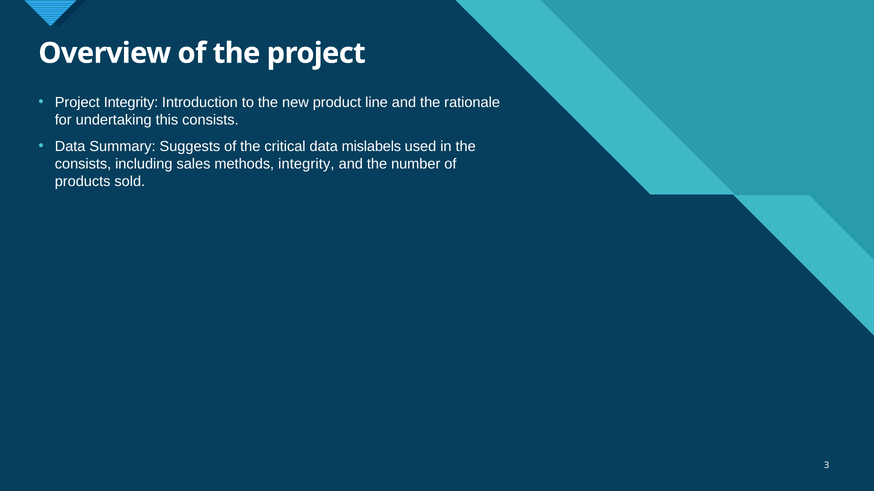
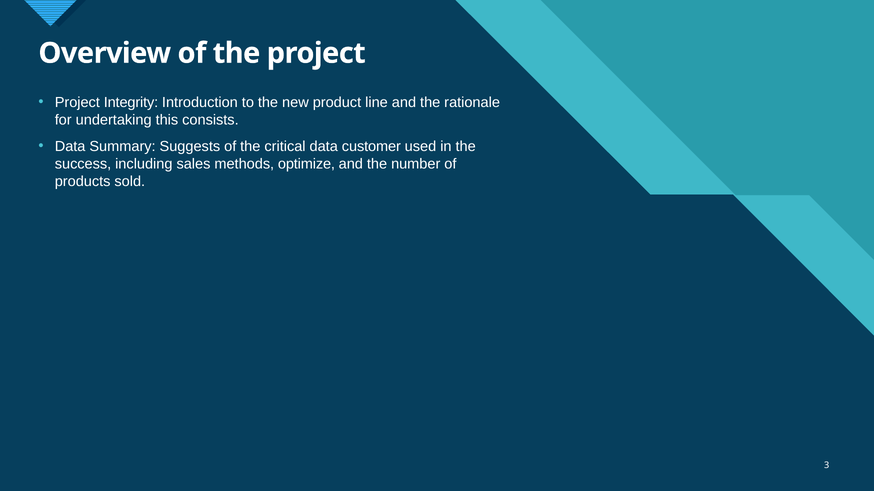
mislabels: mislabels -> customer
consists at (83, 164): consists -> success
methods integrity: integrity -> optimize
